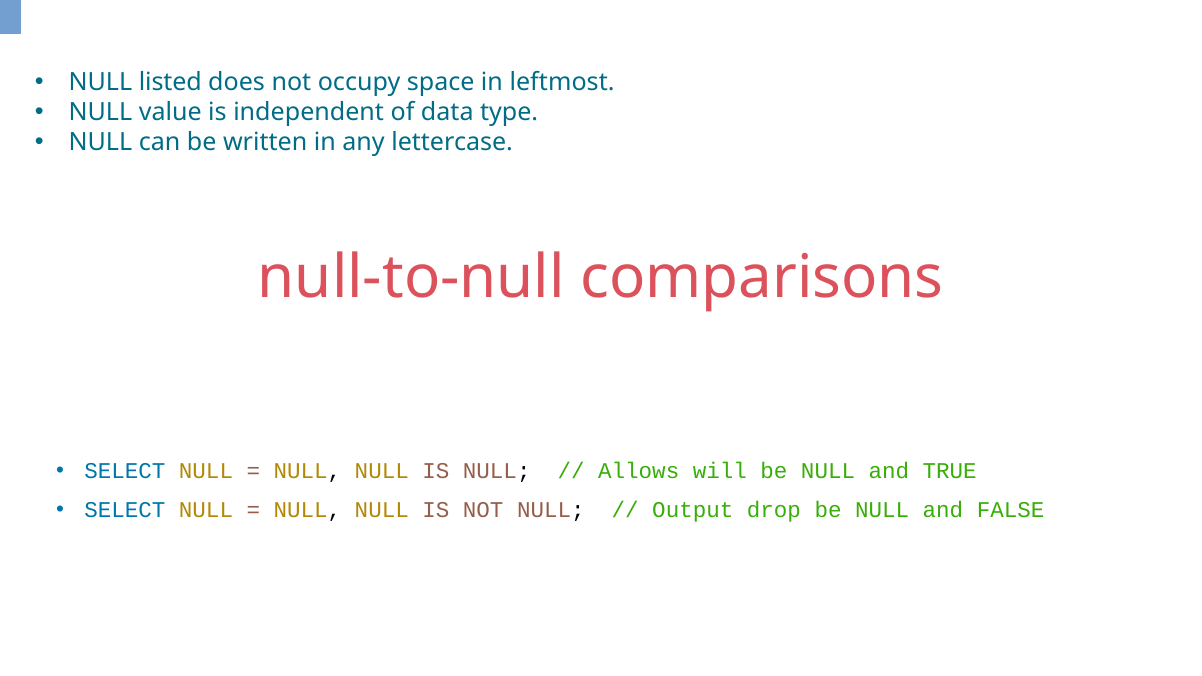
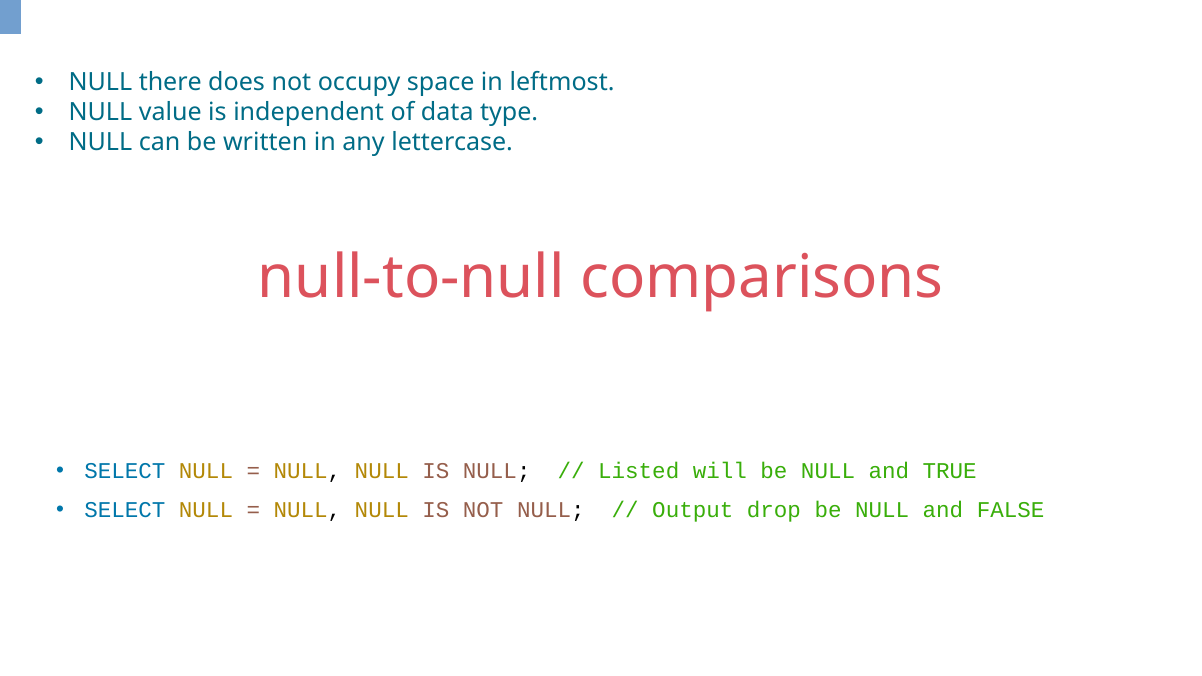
listed: listed -> there
Allows: Allows -> Listed
